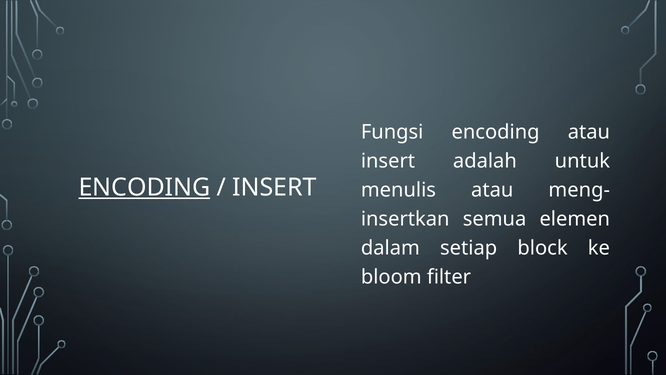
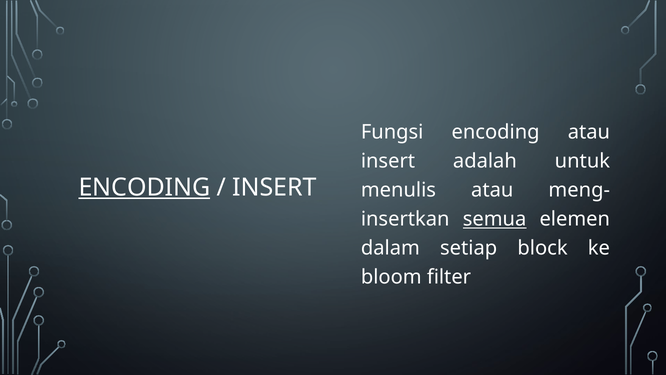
semua underline: none -> present
